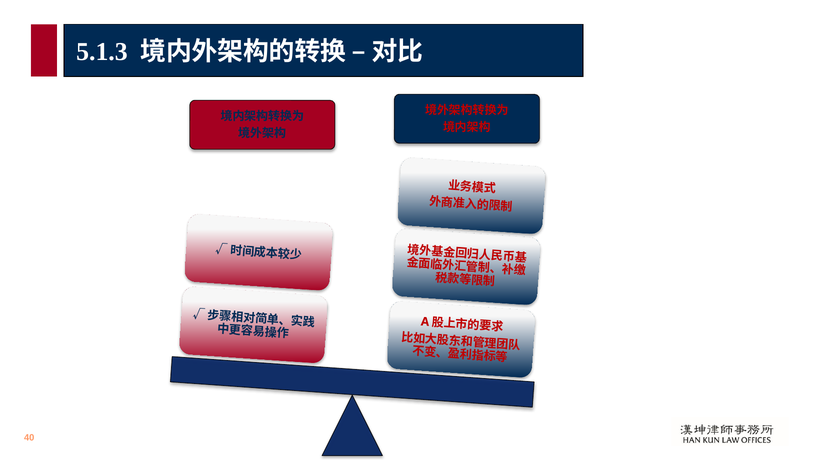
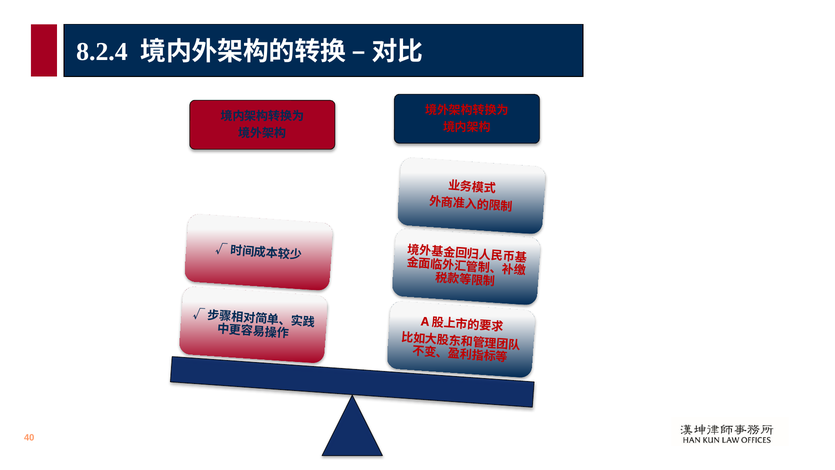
5.1.3: 5.1.3 -> 8.2.4
